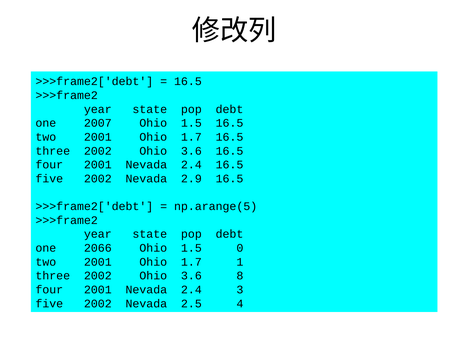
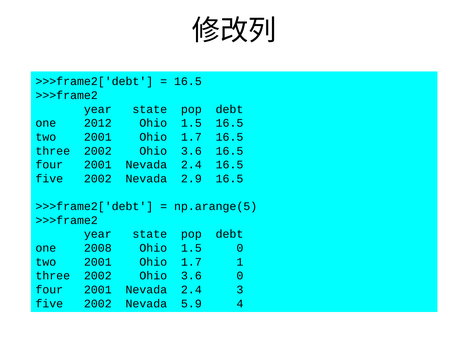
2007: 2007 -> 2012
2066: 2066 -> 2008
3.6 8: 8 -> 0
2.5: 2.5 -> 5.9
